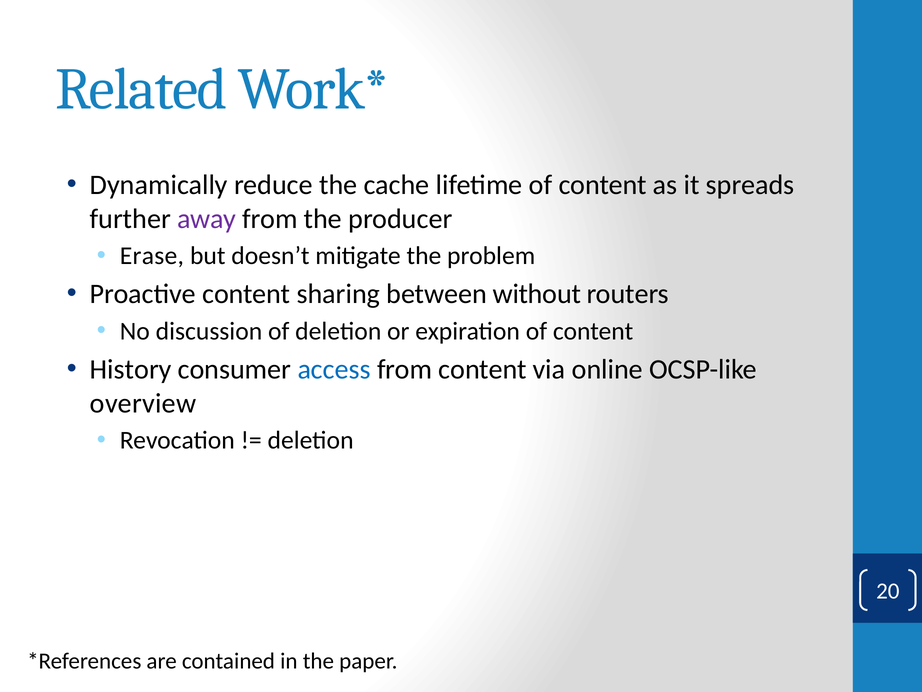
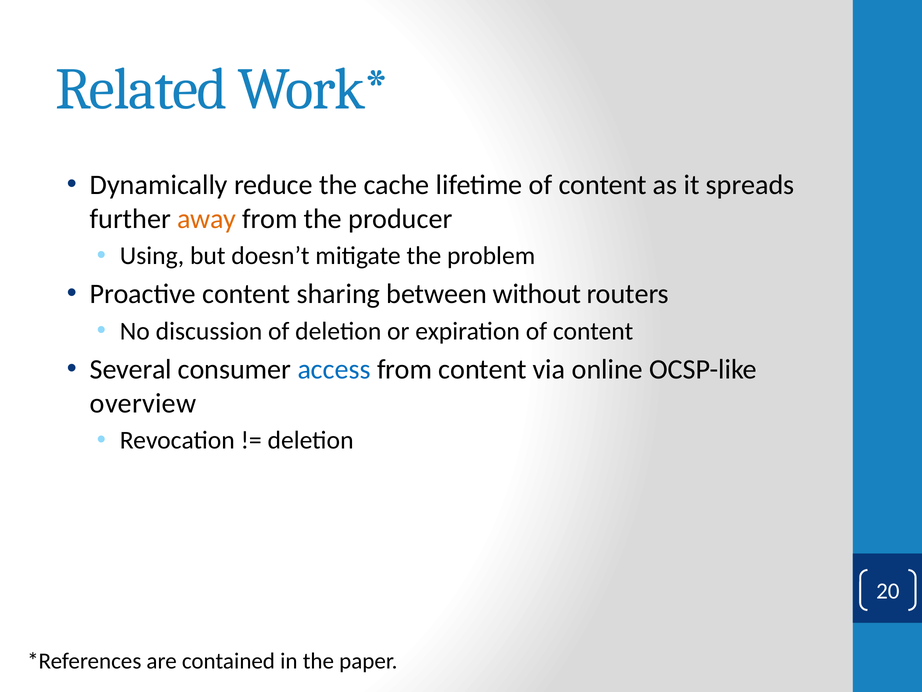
away colour: purple -> orange
Erase: Erase -> Using
History: History -> Several
